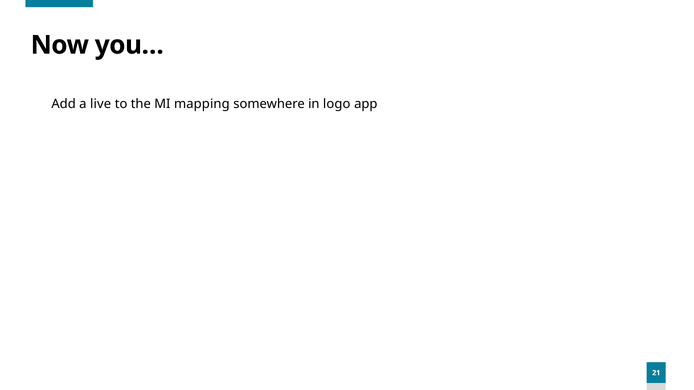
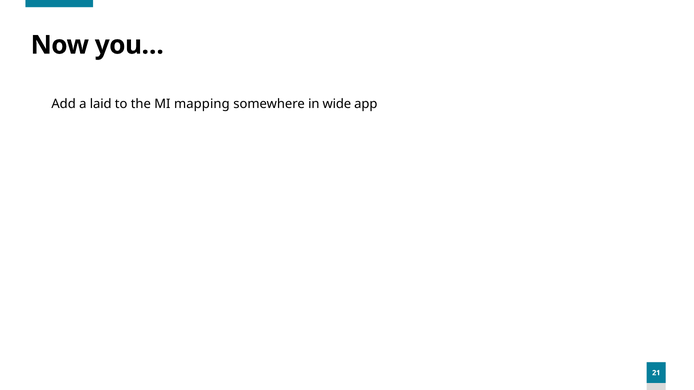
live: live -> laid
logo: logo -> wide
